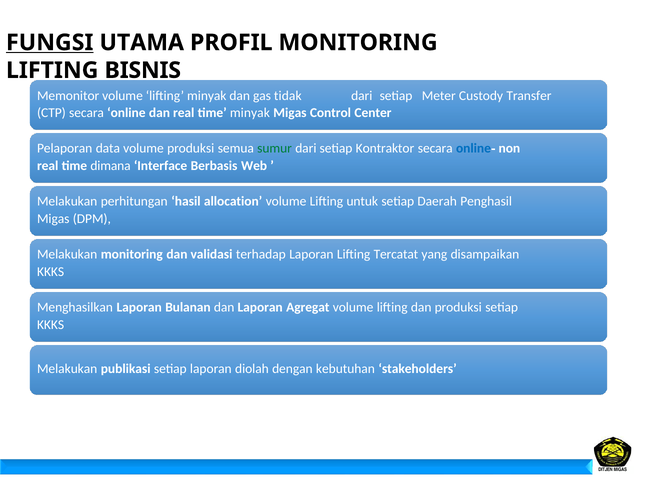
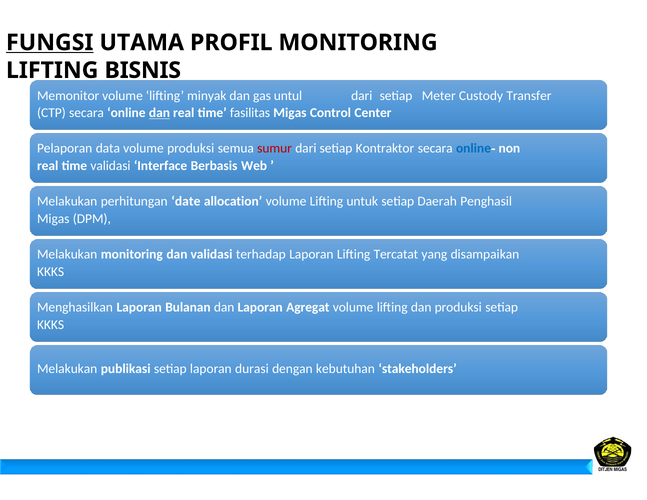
tidak: tidak -> untul
dan at (159, 113) underline: none -> present
time minyak: minyak -> fasilitas
sumur colour: green -> red
time dimana: dimana -> validasi
hasil: hasil -> date
diolah: diolah -> durasi
